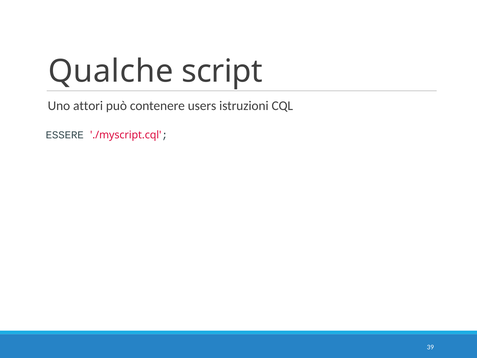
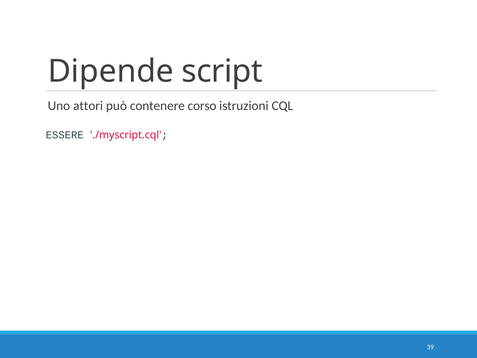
Qualche: Qualche -> Dipende
users: users -> corso
